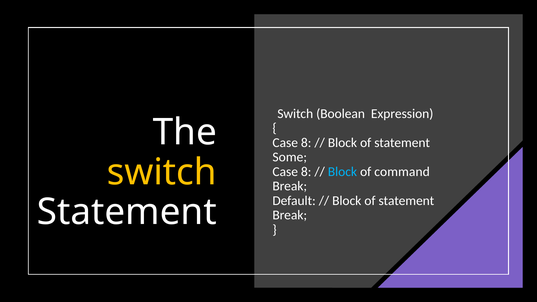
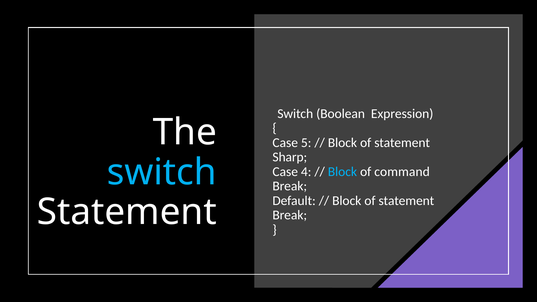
8 at (306, 143): 8 -> 5
Some: Some -> Sharp
switch at (162, 172) colour: yellow -> light blue
8 at (306, 172): 8 -> 4
